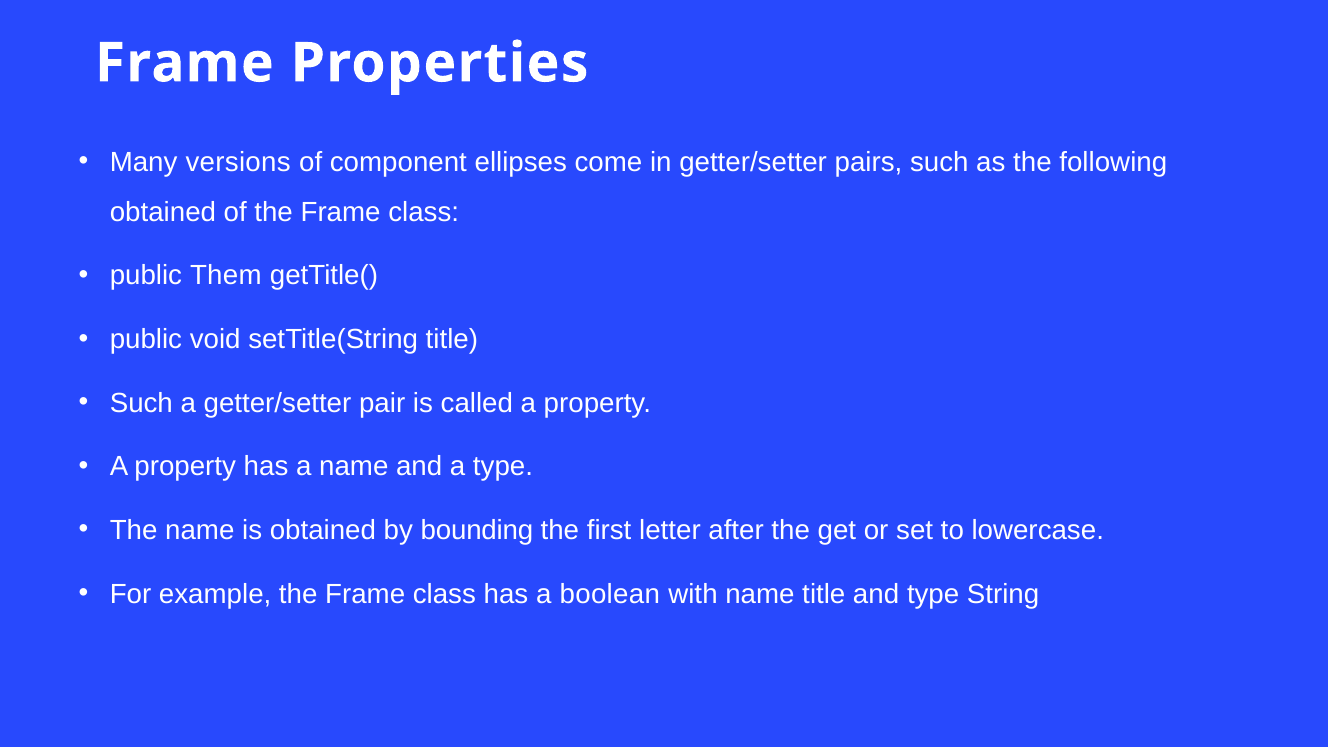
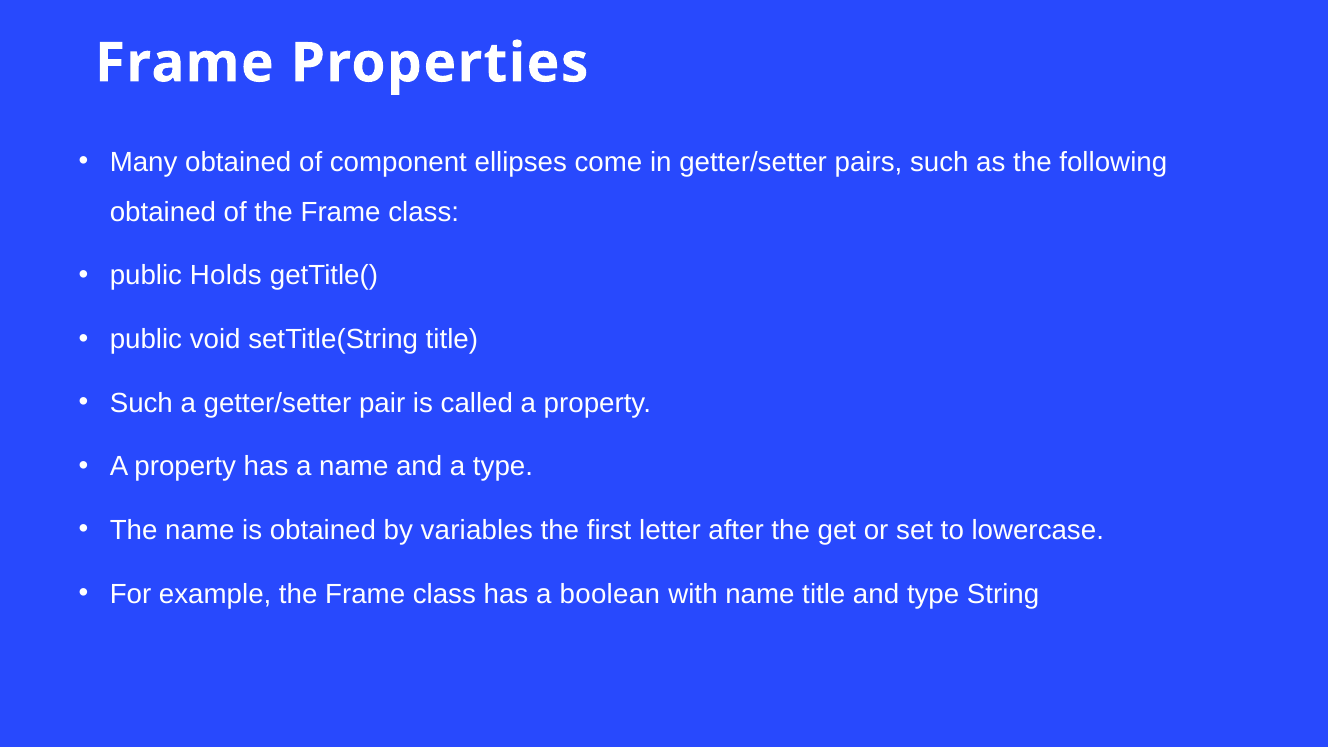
Many versions: versions -> obtained
Them: Them -> Holds
bounding: bounding -> variables
